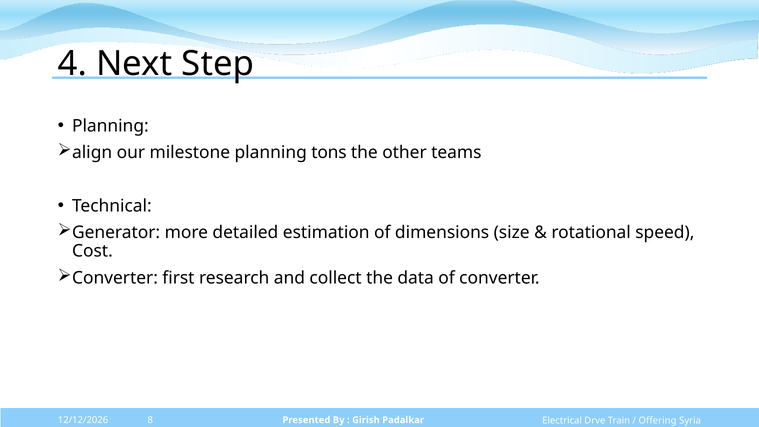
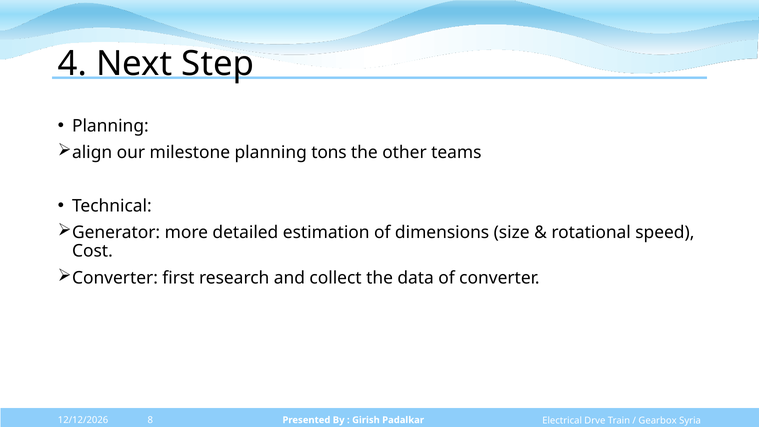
Offering: Offering -> Gearbox
